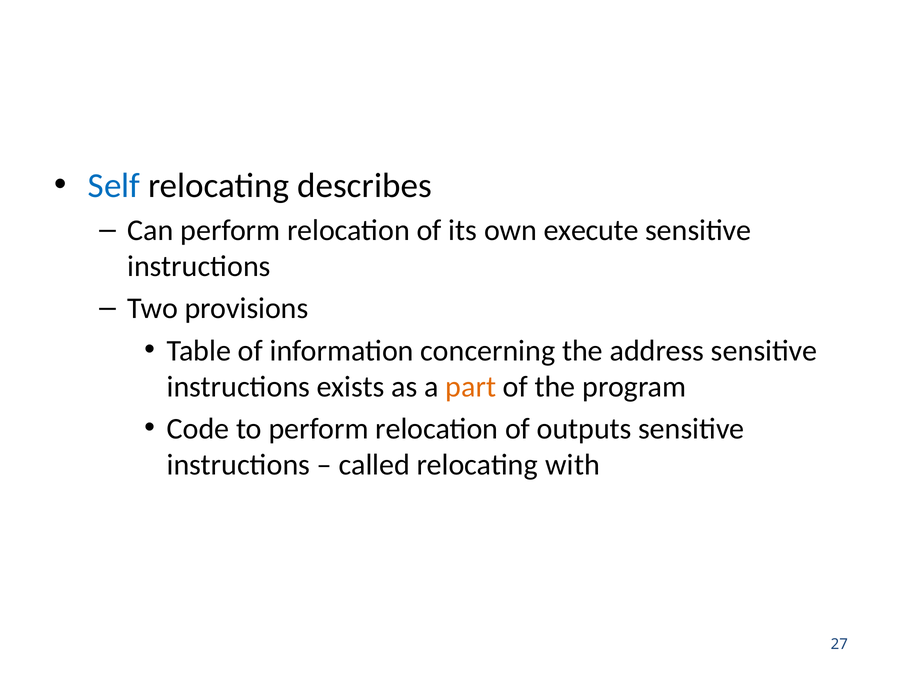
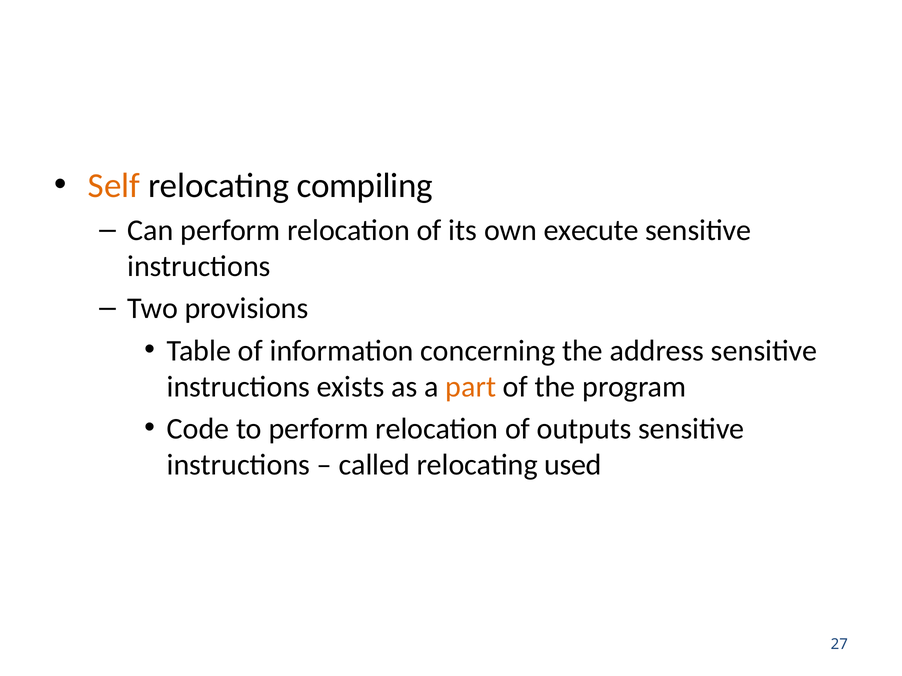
Self colour: blue -> orange
describes: describes -> compiling
with: with -> used
